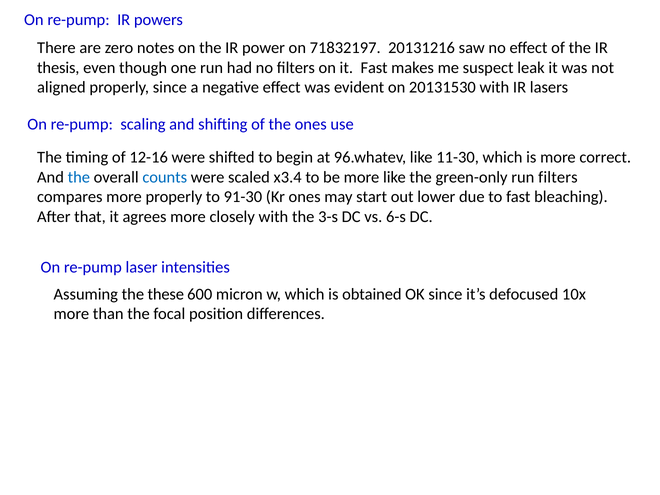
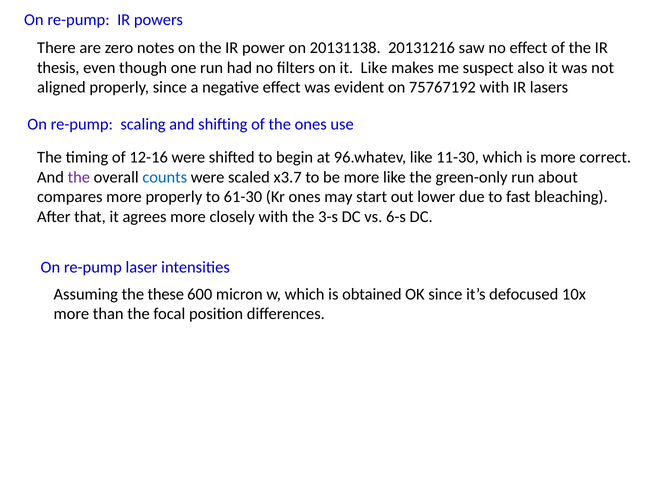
71832197: 71832197 -> 20131138
it Fast: Fast -> Like
leak: leak -> also
20131530: 20131530 -> 75767192
the at (79, 177) colour: blue -> purple
x3.4: x3.4 -> x3.7
run filters: filters -> about
91-30: 91-30 -> 61-30
